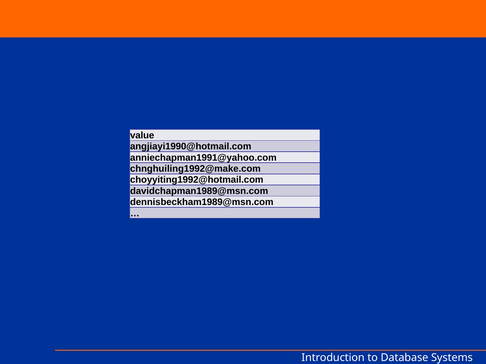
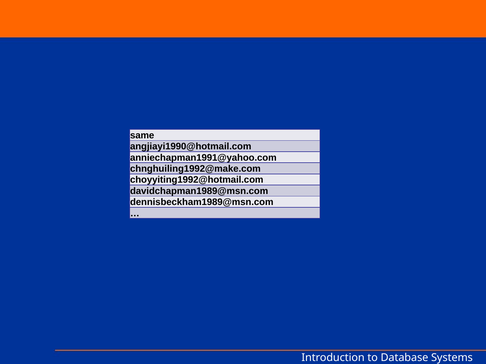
value: value -> same
